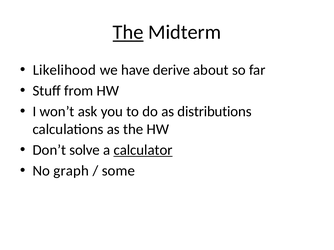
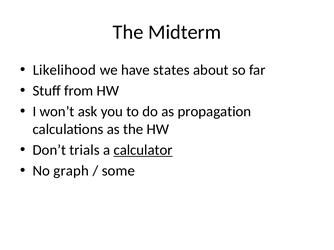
The at (128, 32) underline: present -> none
derive: derive -> states
distributions: distributions -> propagation
solve: solve -> trials
